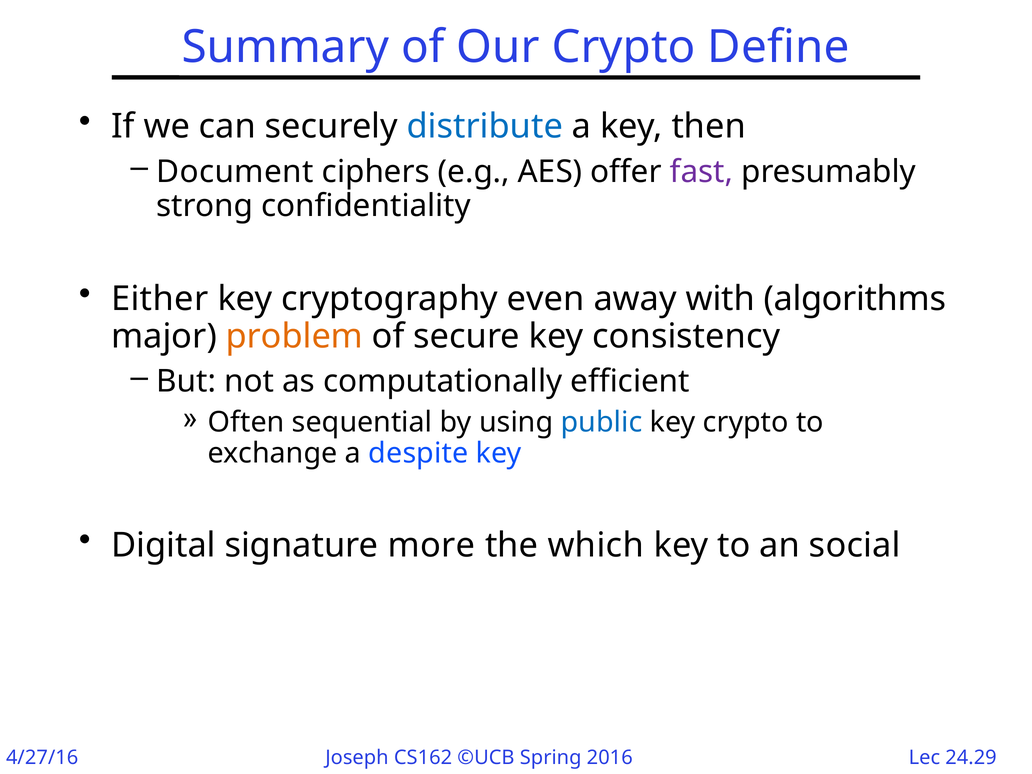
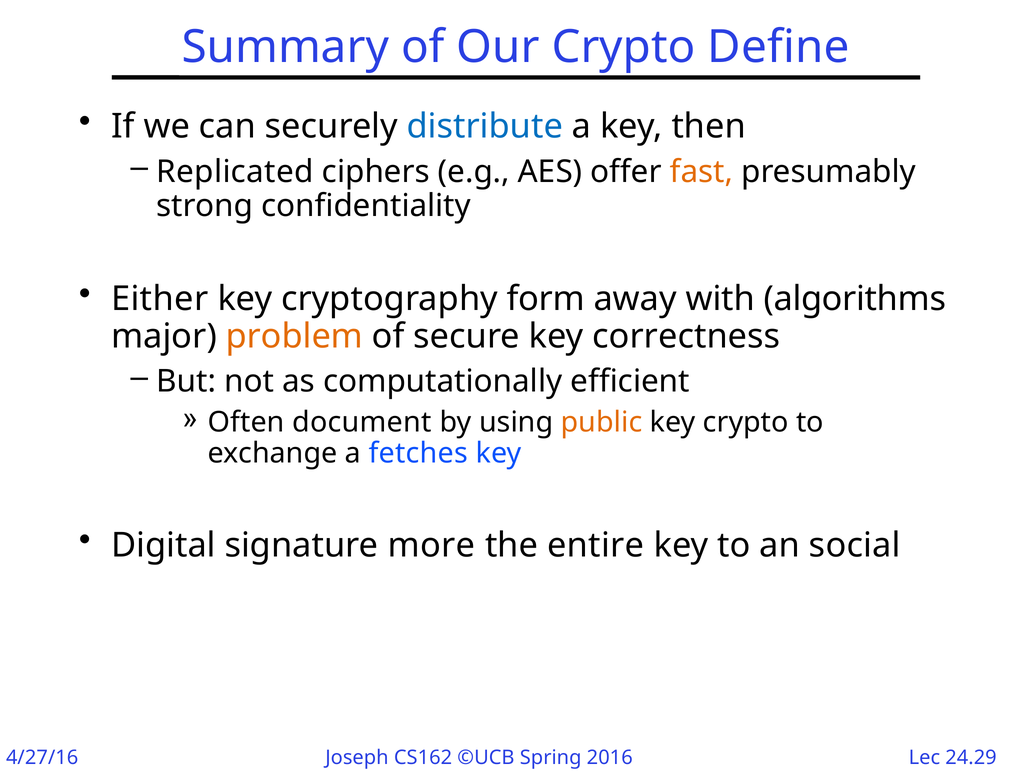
Document: Document -> Replicated
fast colour: purple -> orange
even: even -> form
consistency: consistency -> correctness
sequential: sequential -> document
public colour: blue -> orange
despite: despite -> fetches
which: which -> entire
